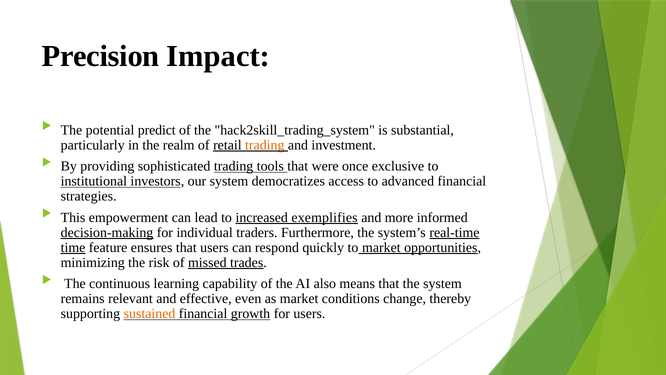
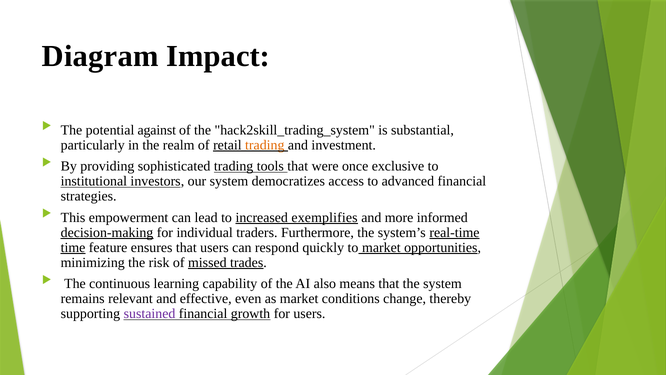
Precision: Precision -> Diagram
predict: predict -> against
sustained colour: orange -> purple
